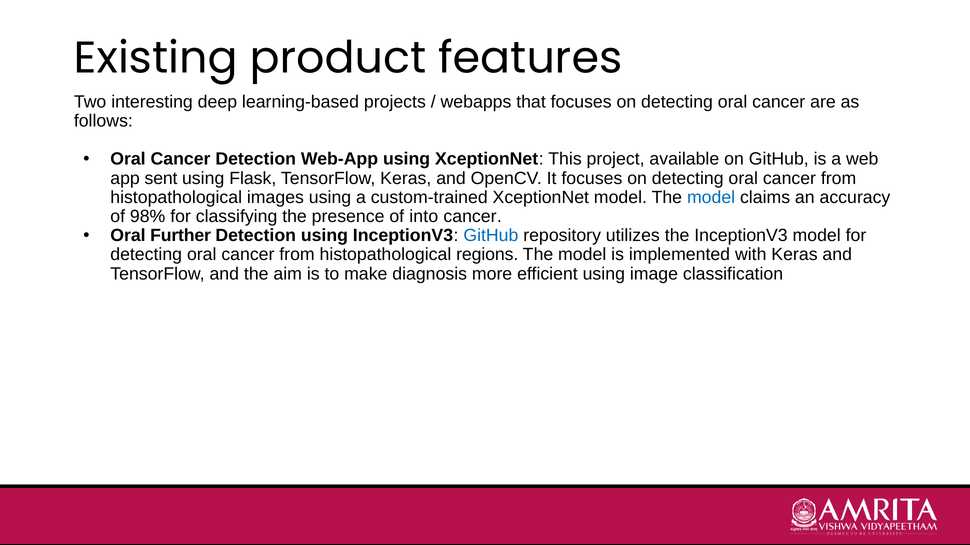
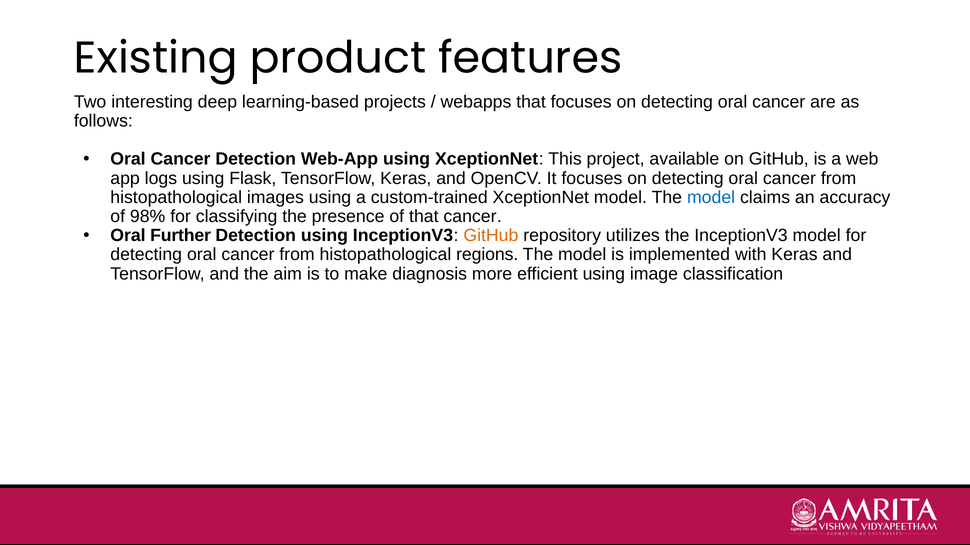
sent: sent -> logs
of into: into -> that
GitHub at (491, 236) colour: blue -> orange
